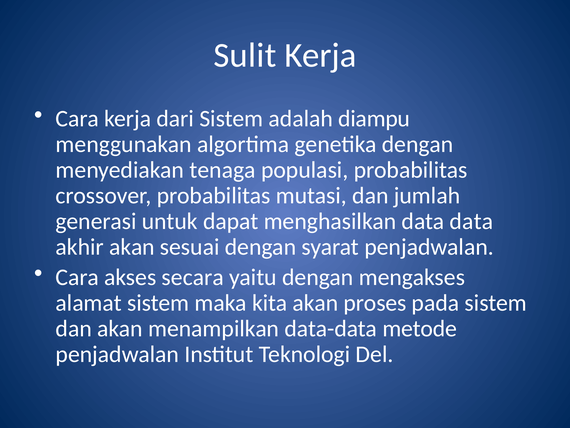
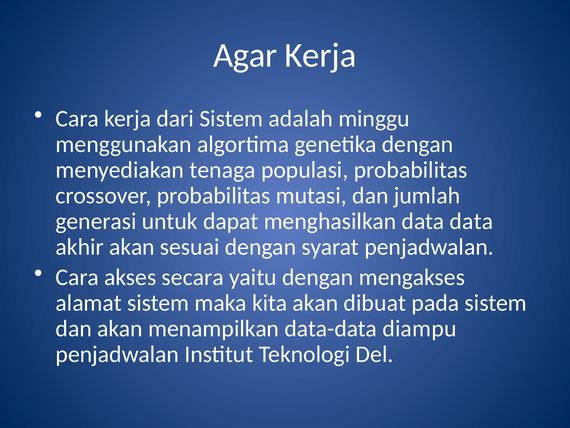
Sulit: Sulit -> Agar
diampu: diampu -> minggu
proses: proses -> dibuat
metode: metode -> diampu
